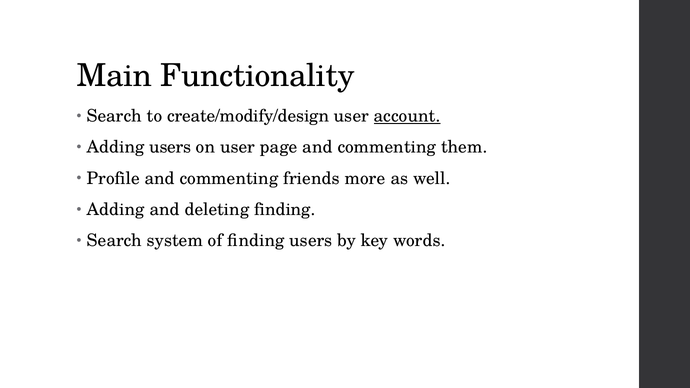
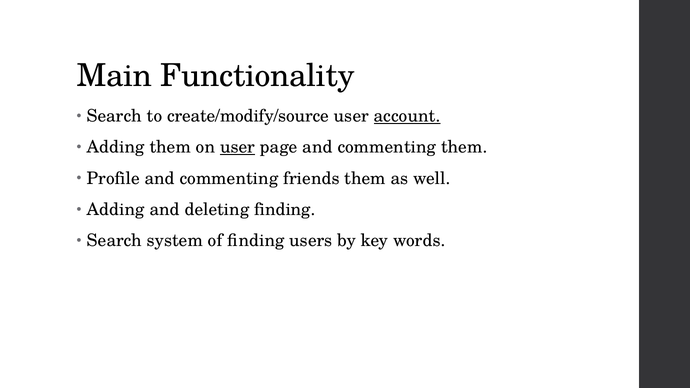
create/modify/design: create/modify/design -> create/modify/source
Adding users: users -> them
user at (238, 147) underline: none -> present
friends more: more -> them
